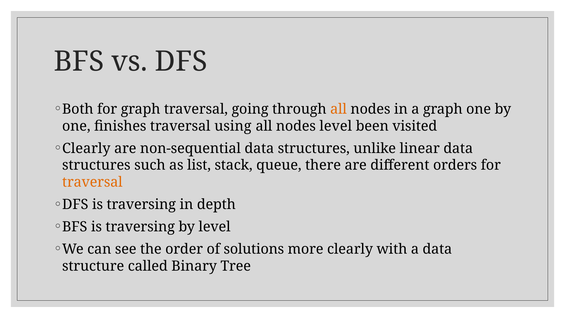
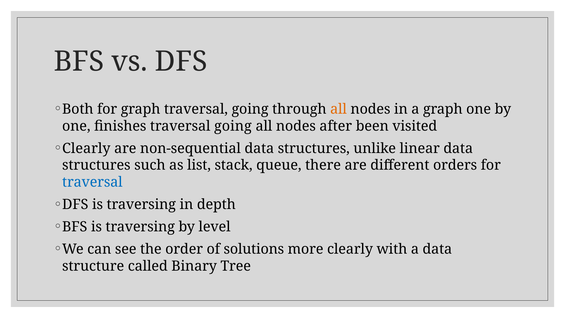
finishes traversal using: using -> going
nodes level: level -> after
traversal at (92, 182) colour: orange -> blue
